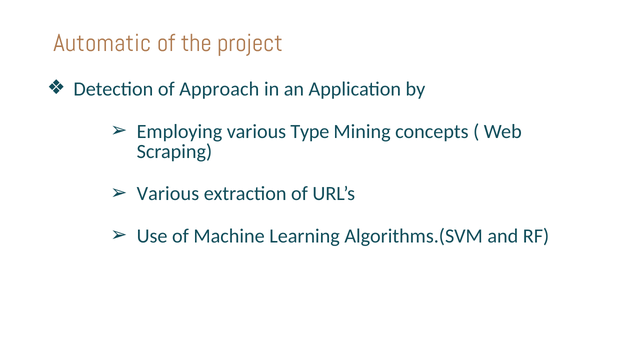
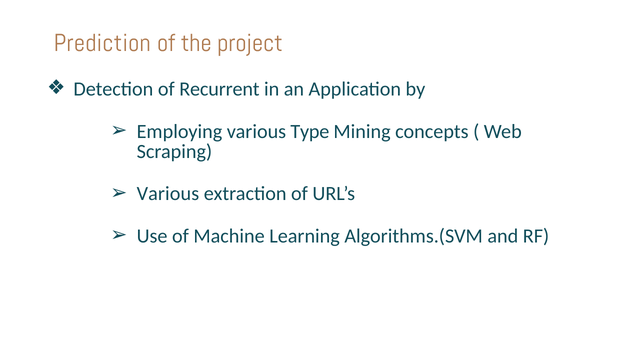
Automatic: Automatic -> Prediction
Approach: Approach -> Recurrent
